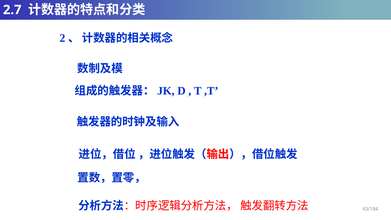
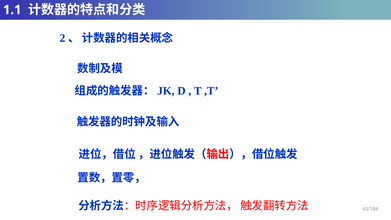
2.7: 2.7 -> 1.1
